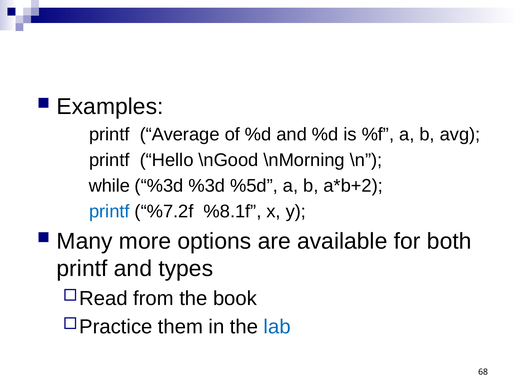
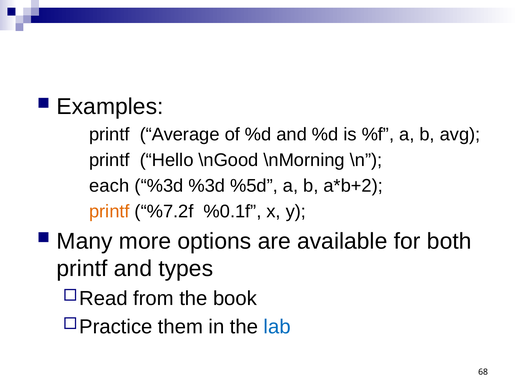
while: while -> each
printf at (109, 212) colour: blue -> orange
%8.1f: %8.1f -> %0.1f
